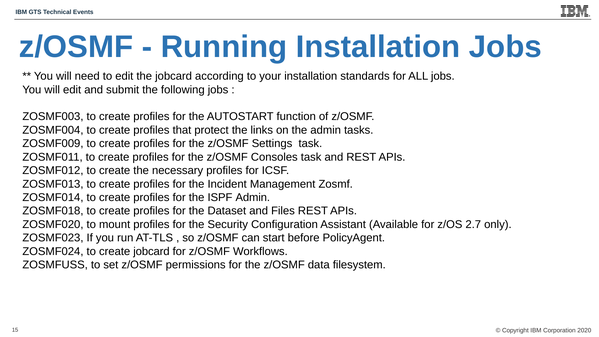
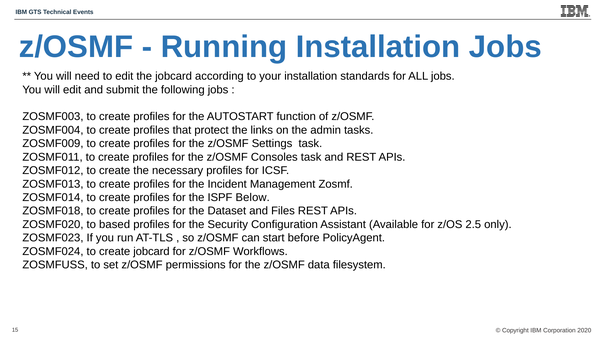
ISPF Admin: Admin -> Below
mount: mount -> based
2.7: 2.7 -> 2.5
